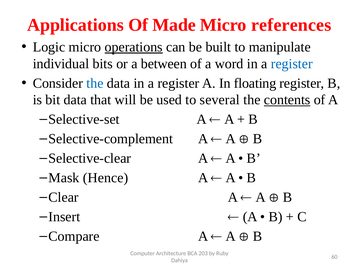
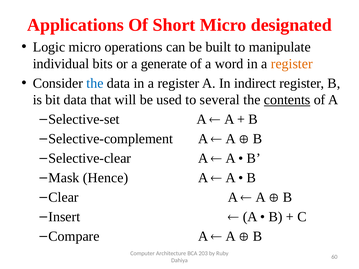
Made: Made -> Short
references: references -> designated
operations underline: present -> none
between: between -> generate
register at (292, 64) colour: blue -> orange
floating: floating -> indirect
